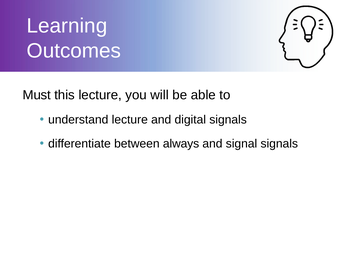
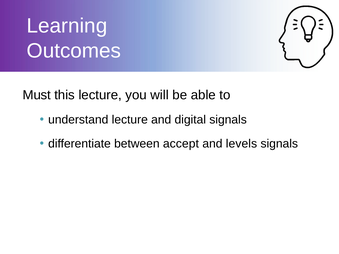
always: always -> accept
signal: signal -> levels
